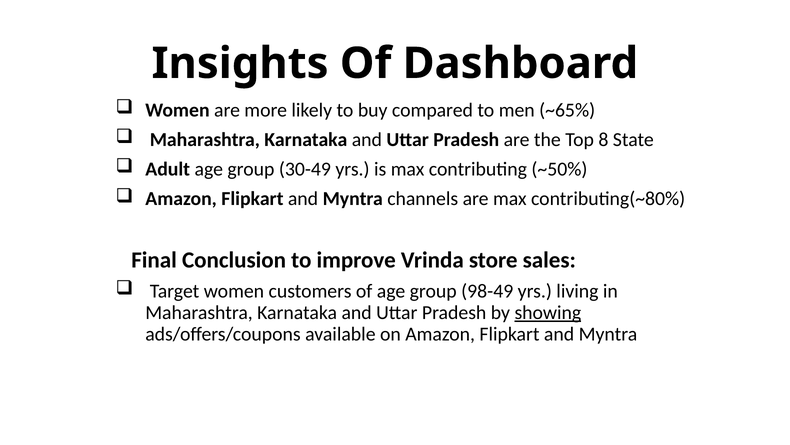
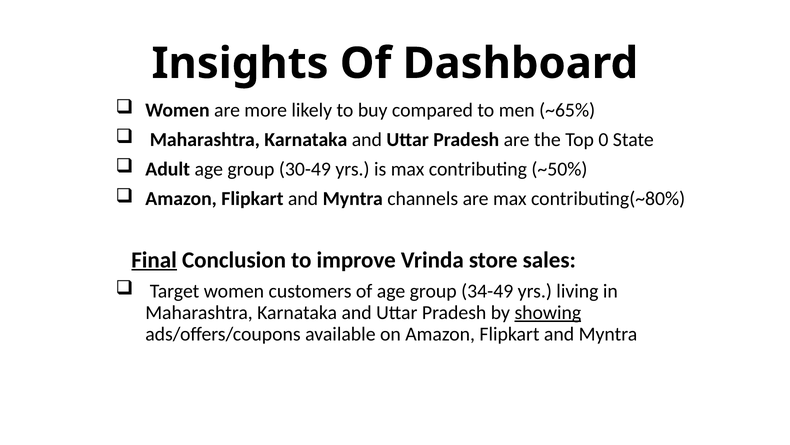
8: 8 -> 0
Final underline: none -> present
98-49: 98-49 -> 34-49
